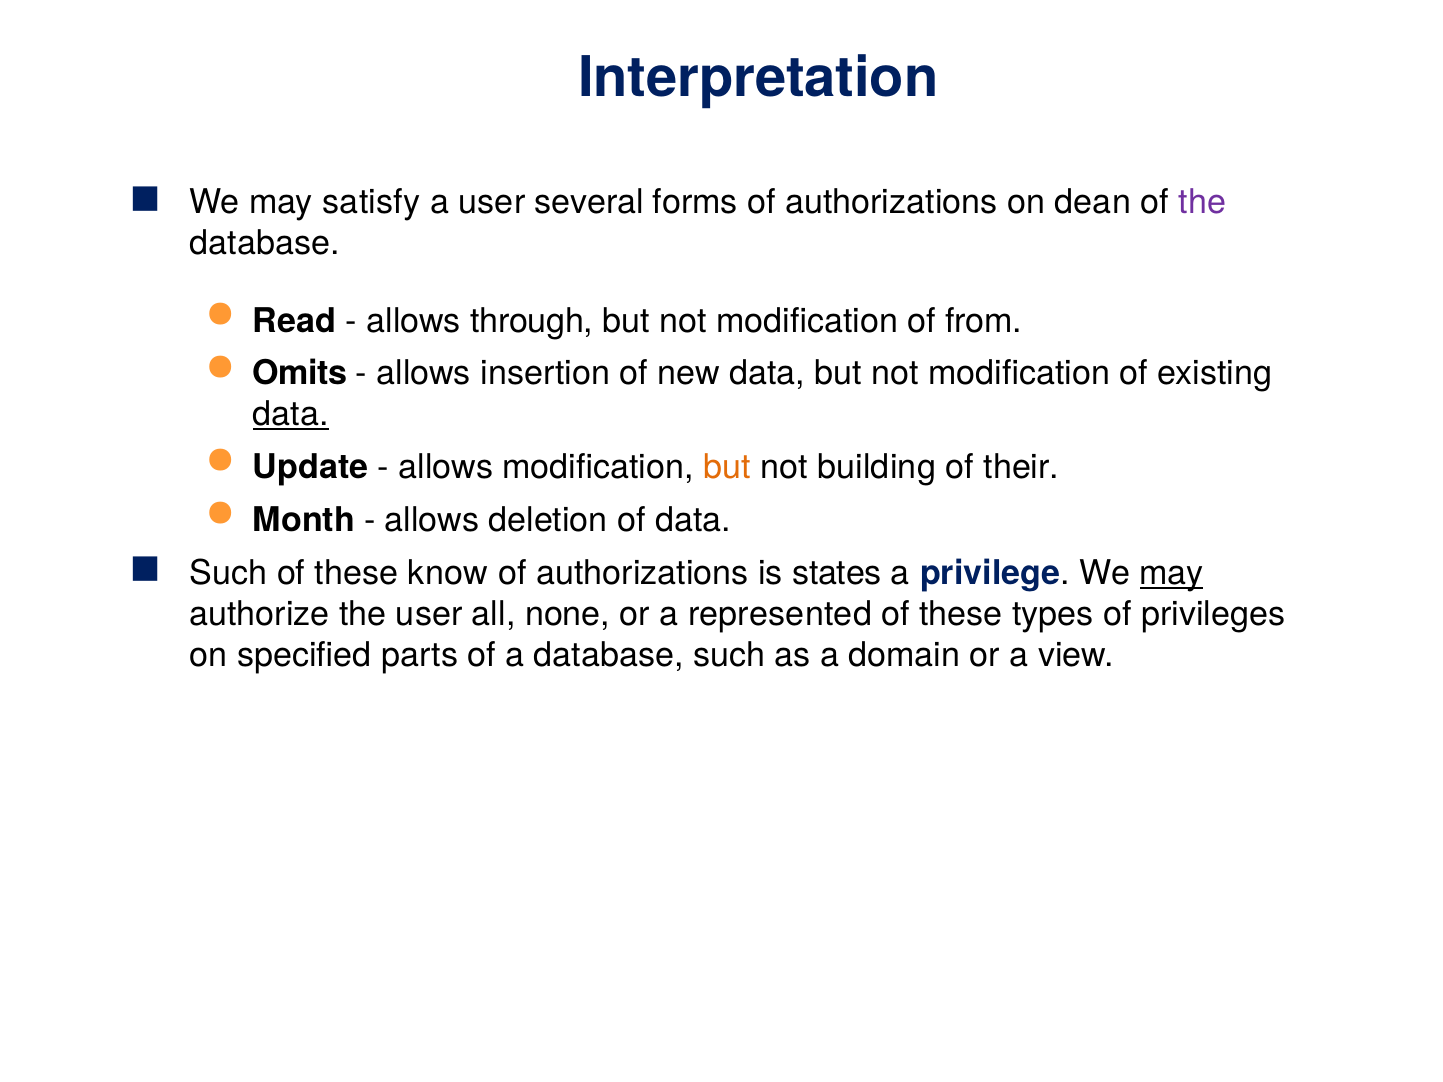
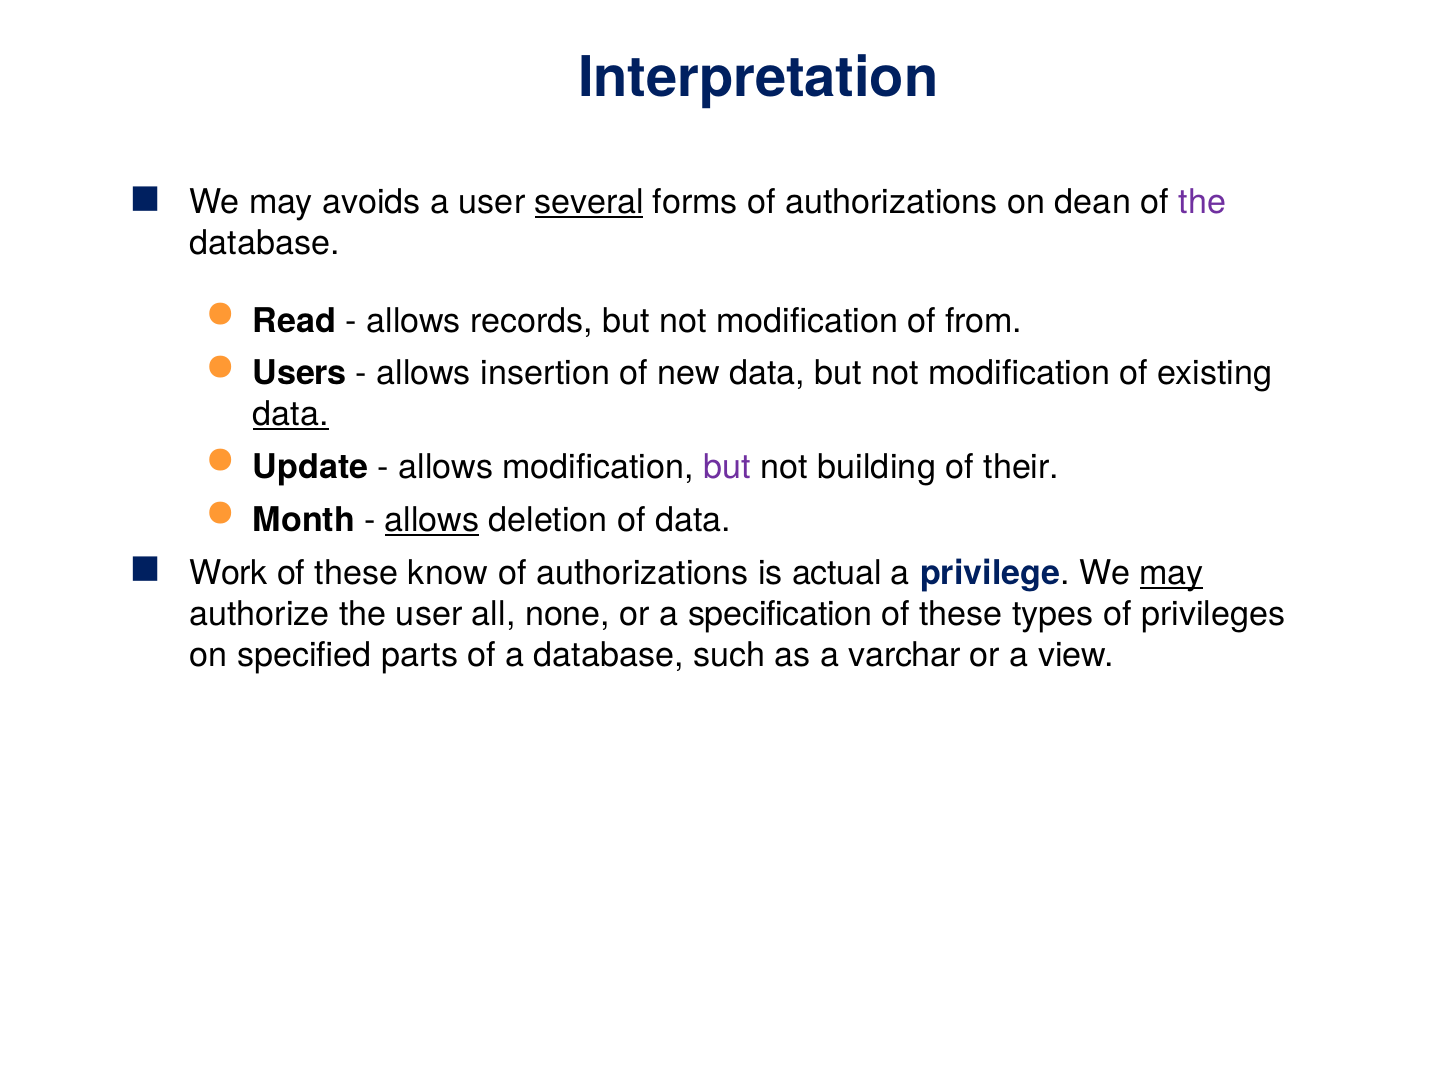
satisfy: satisfy -> avoids
several underline: none -> present
through: through -> records
Omits: Omits -> Users
but at (727, 467) colour: orange -> purple
allows at (432, 520) underline: none -> present
Such at (229, 573): Such -> Work
states: states -> actual
represented: represented -> specification
domain: domain -> varchar
